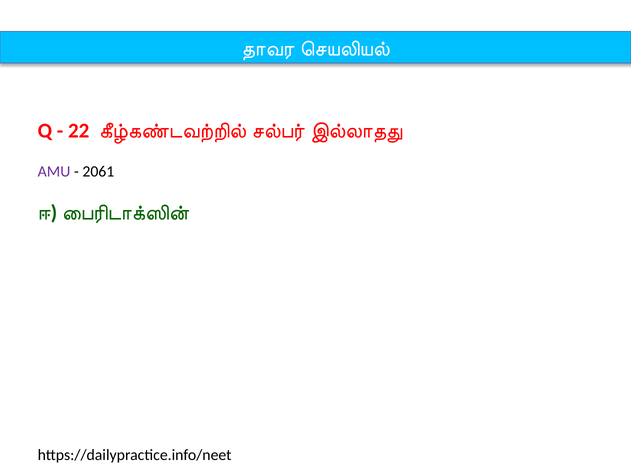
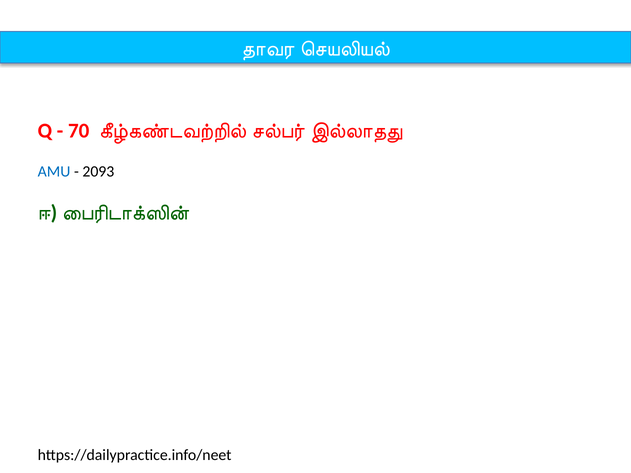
22: 22 -> 70
AMU colour: purple -> blue
2061: 2061 -> 2093
